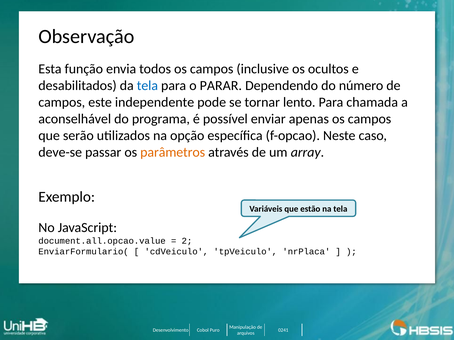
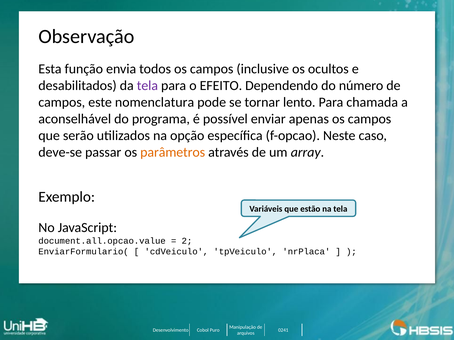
tela at (147, 86) colour: blue -> purple
PARAR: PARAR -> EFEITO
independente: independente -> nomenclatura
